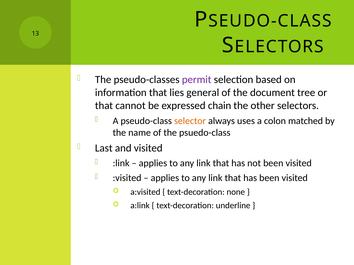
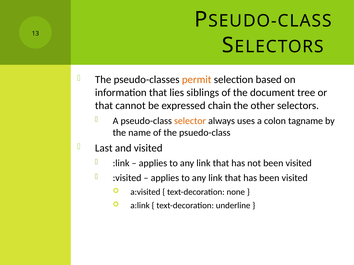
permit colour: purple -> orange
general: general -> siblings
matched: matched -> tagname
